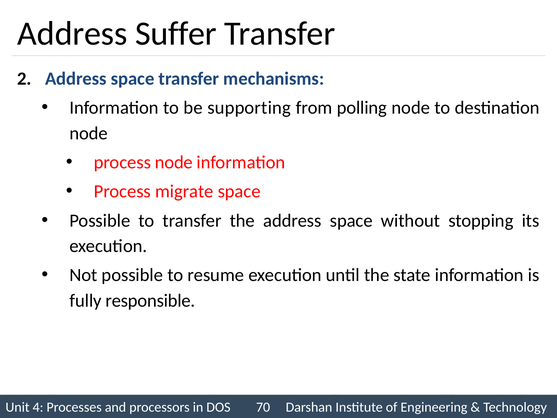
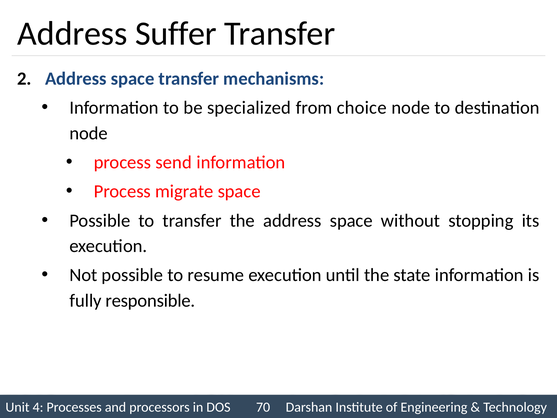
supporting: supporting -> specialized
polling: polling -> choice
process node: node -> send
